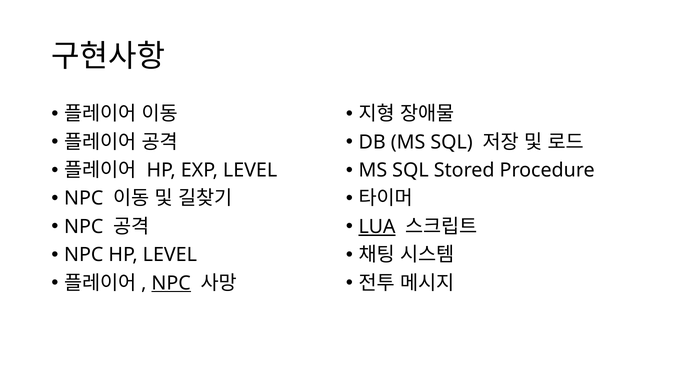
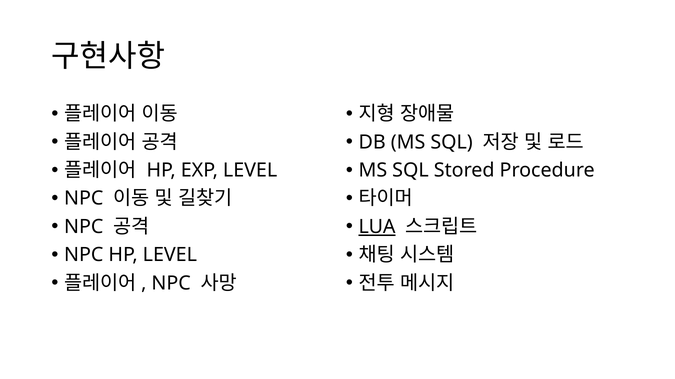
NPC at (171, 284) underline: present -> none
